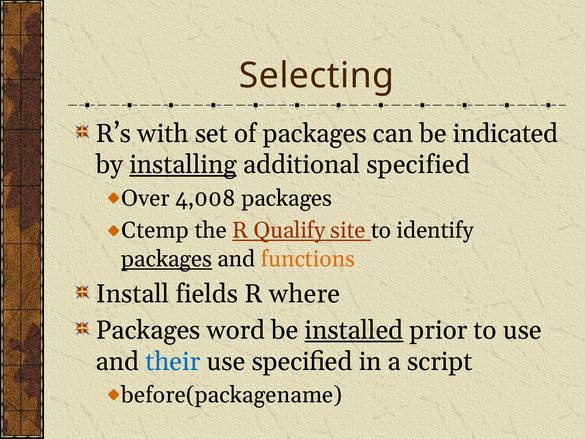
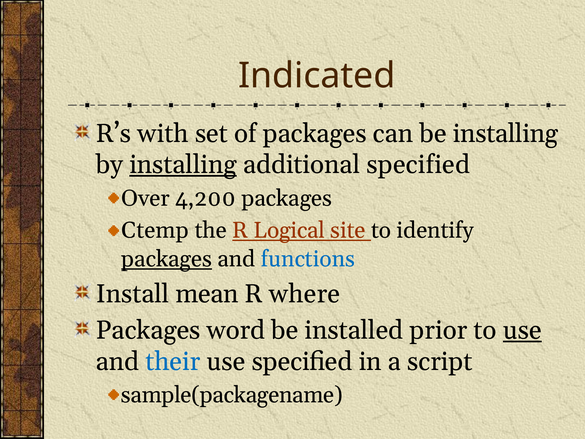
Selecting: Selecting -> Indicated
be indicated: indicated -> installing
4,008: 4,008 -> 4,200
Qualify: Qualify -> Logical
functions colour: orange -> blue
fields: fields -> mean
installed underline: present -> none
use at (522, 330) underline: none -> present
before(packagename: before(packagename -> sample(packagename
